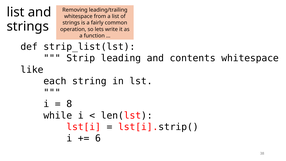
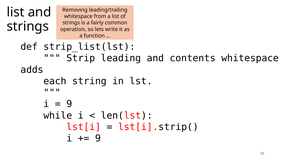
like: like -> adds
8 at (69, 104): 8 -> 9
6 at (98, 138): 6 -> 9
